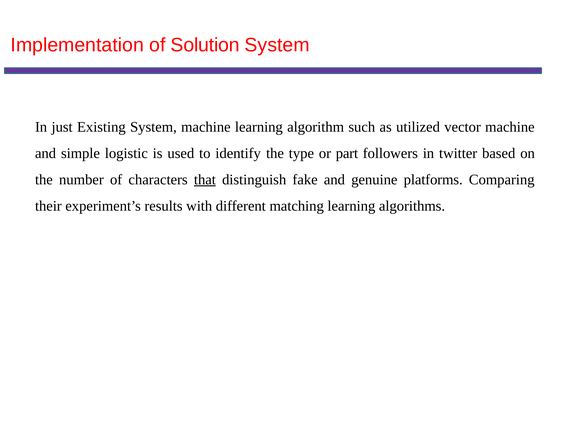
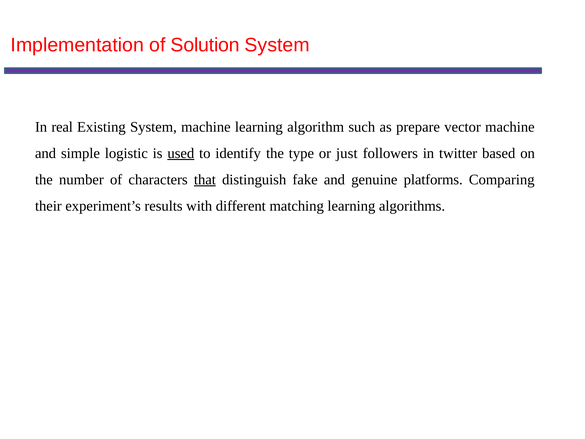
just: just -> real
utilized: utilized -> prepare
used underline: none -> present
part: part -> just
